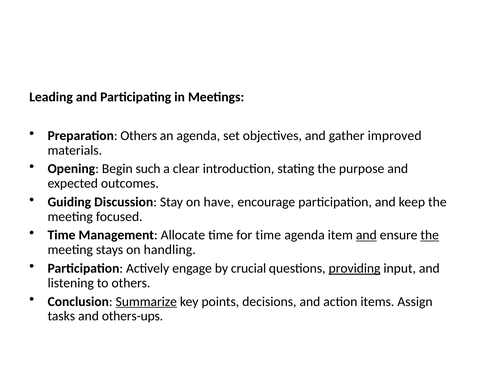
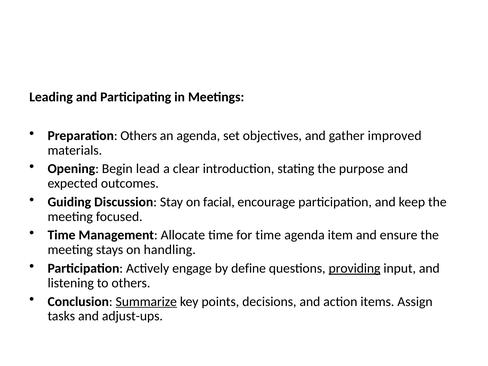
such: such -> lead
have: have -> facial
and at (366, 235) underline: present -> none
the at (430, 235) underline: present -> none
crucial: crucial -> define
others-ups: others-ups -> adjust-ups
